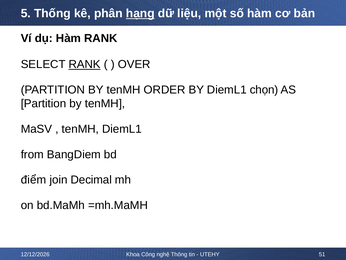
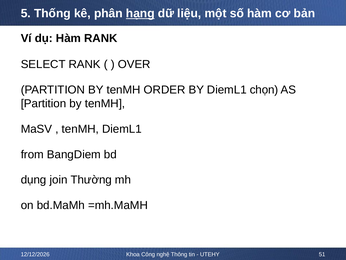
RANK at (85, 64) underline: present -> none
điểm: điểm -> dụng
Decimal: Decimal -> Thường
